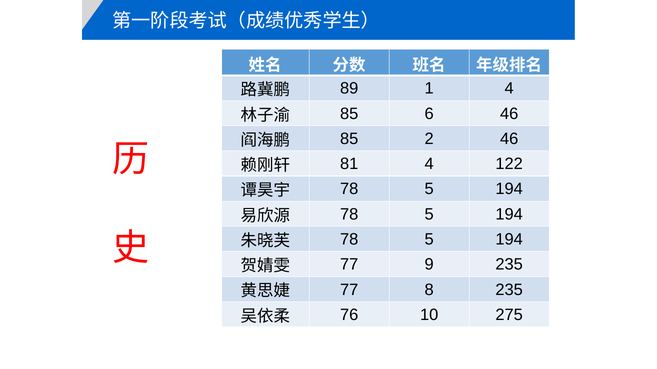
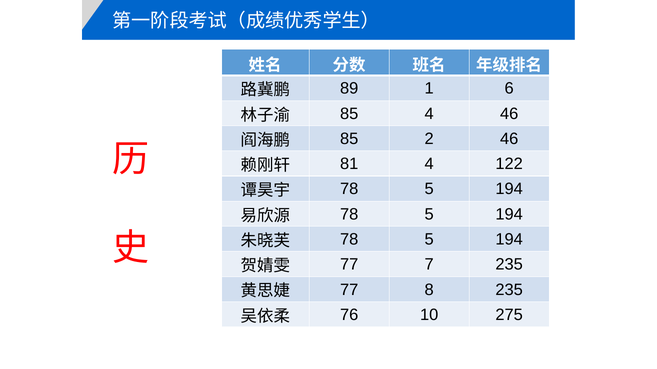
1 4: 4 -> 6
85 6: 6 -> 4
9: 9 -> 7
